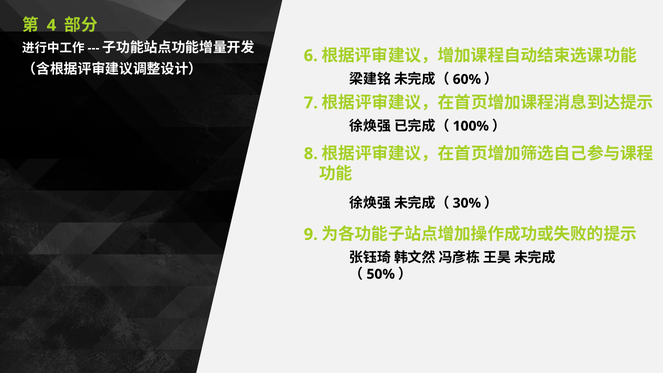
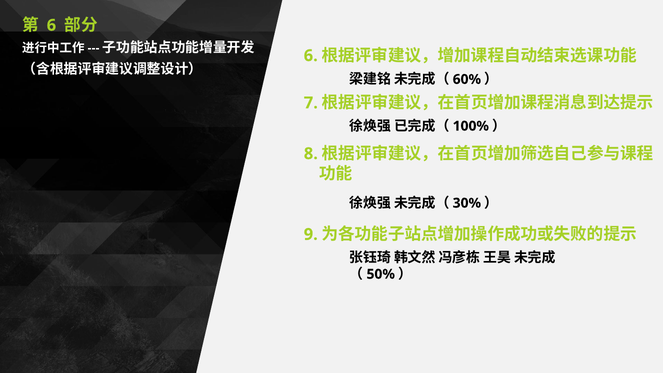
4 at (51, 25): 4 -> 6
